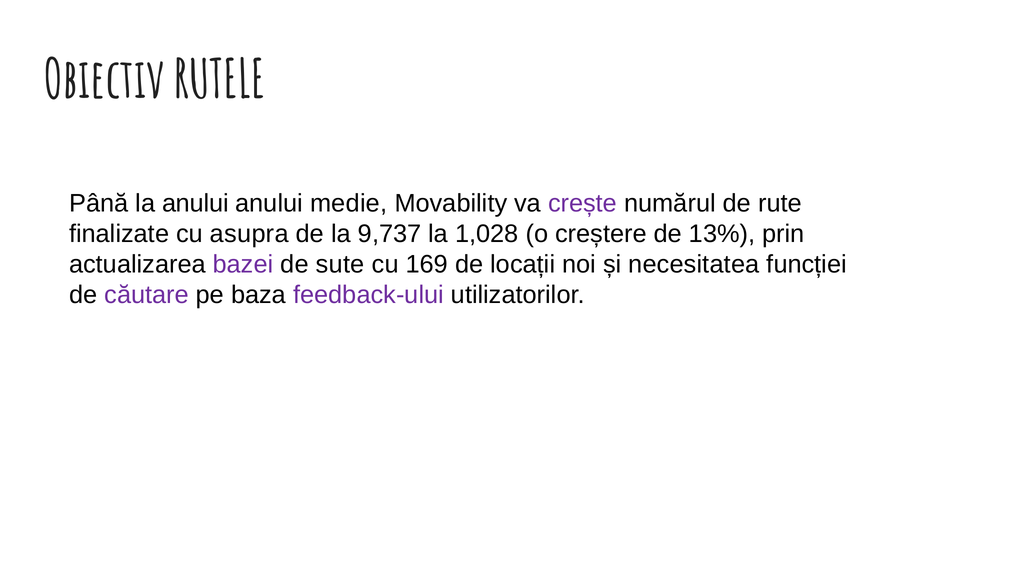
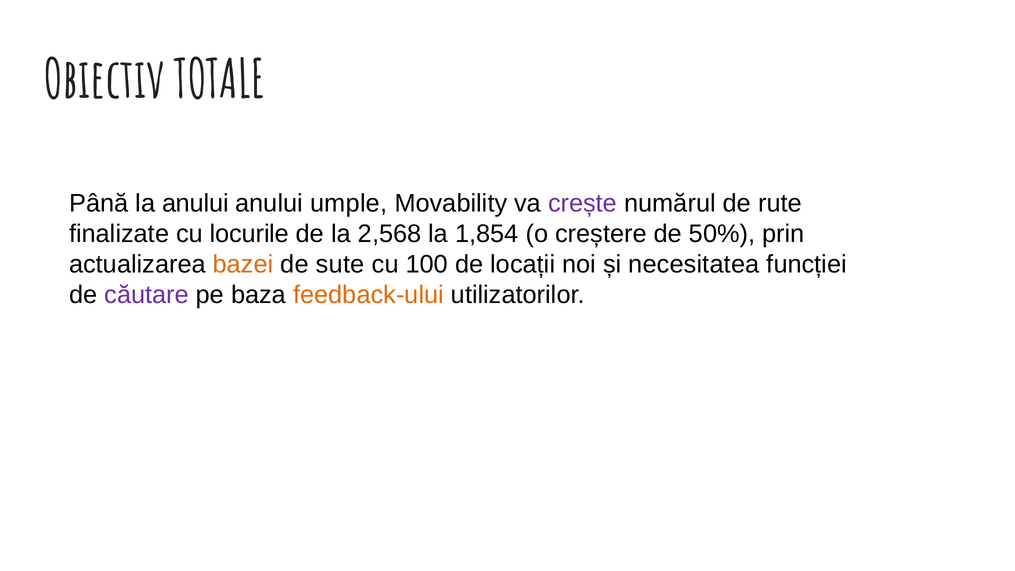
RUTELE: RUTELE -> TOTALE
medie: medie -> umple
asupra: asupra -> locurile
9,737: 9,737 -> 2,568
1,028: 1,028 -> 1,854
13%: 13% -> 50%
bazei colour: purple -> orange
169: 169 -> 100
feedback-ului colour: purple -> orange
